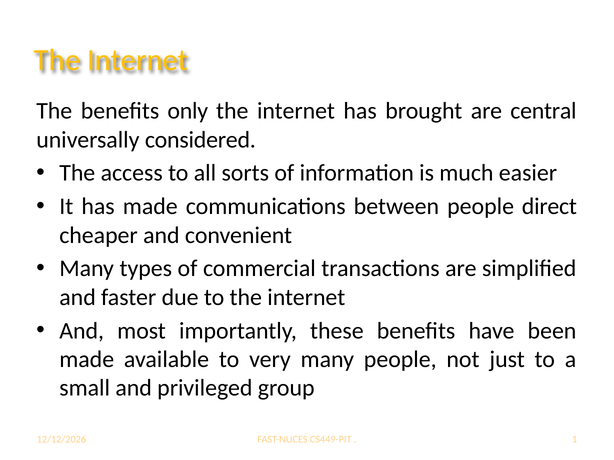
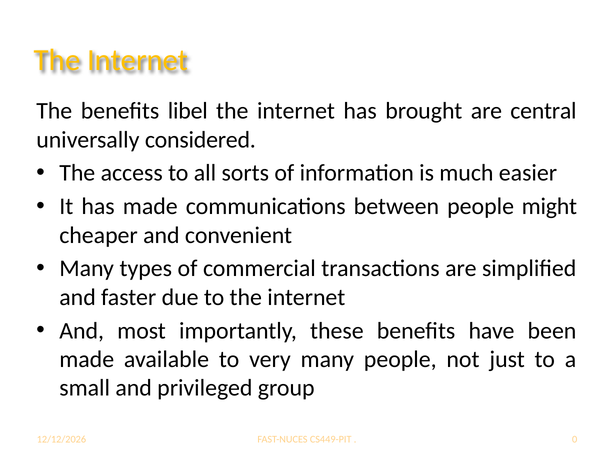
only: only -> libel
direct: direct -> might
1: 1 -> 0
